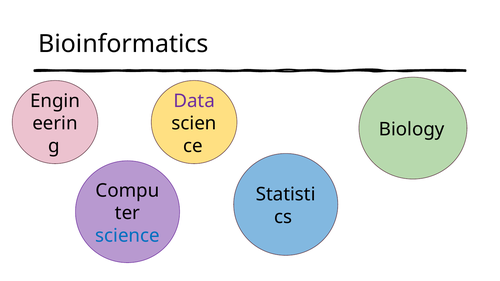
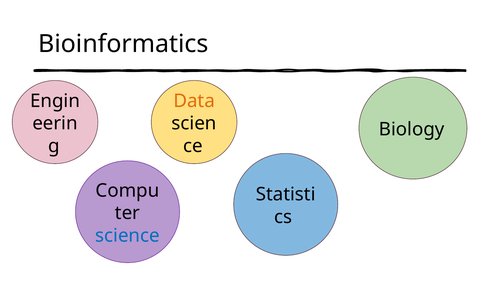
Data colour: purple -> orange
